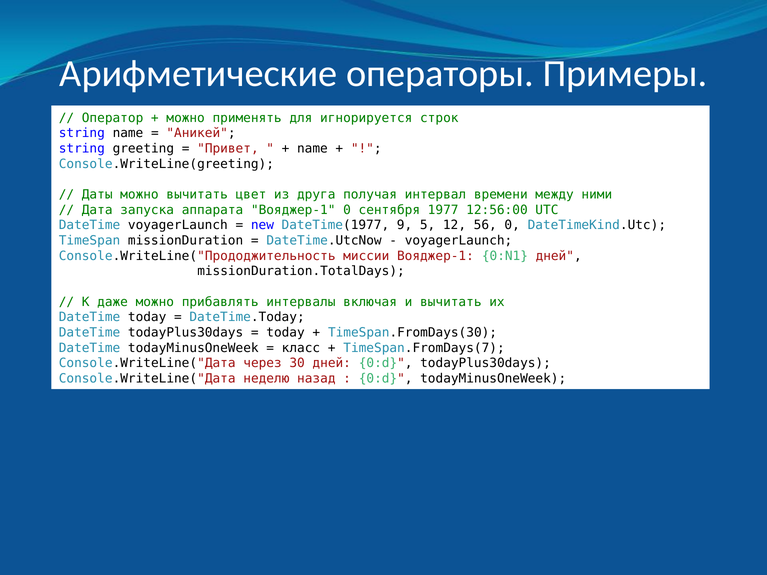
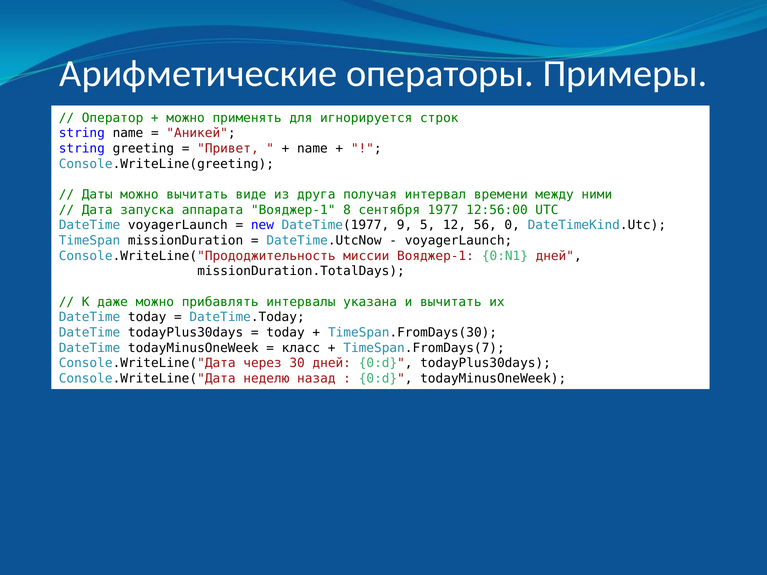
цвет: цвет -> виде
Вояджер-1 0: 0 -> 8
включая: включая -> указана
